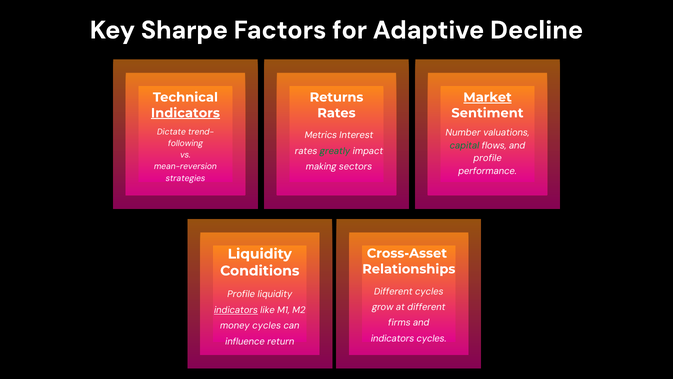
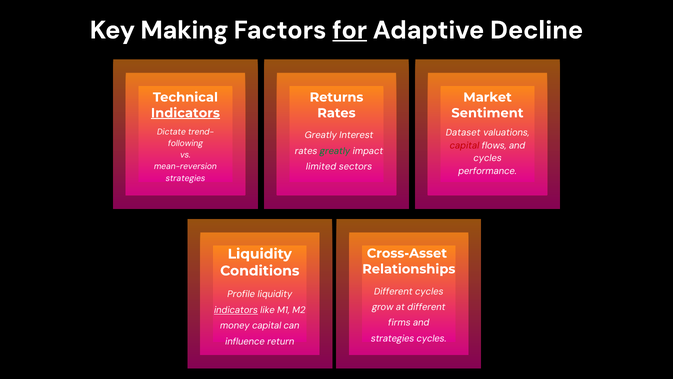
Sharpe: Sharpe -> Making
for underline: none -> present
Market underline: present -> none
Number: Number -> Dataset
Metrics at (321, 135): Metrics -> Greatly
capital at (465, 145) colour: green -> red
profile at (488, 158): profile -> cycles
making: making -> limited
money cycles: cycles -> capital
indicators at (393, 338): indicators -> strategies
